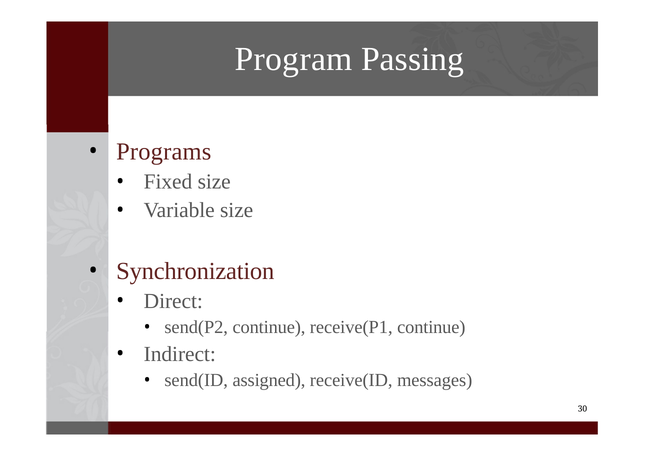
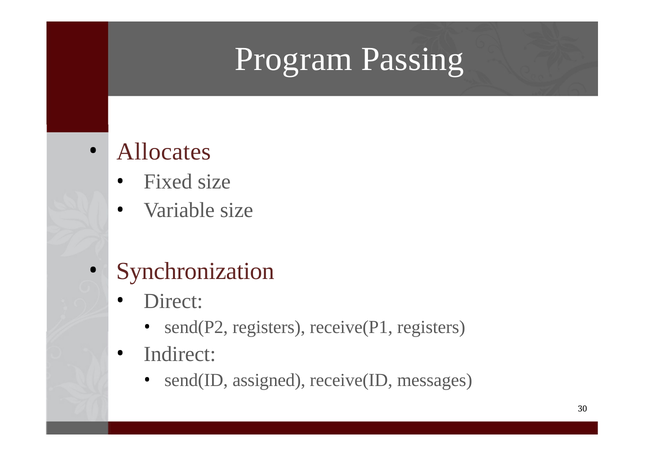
Programs: Programs -> Allocates
send(P2 continue: continue -> registers
receive(P1 continue: continue -> registers
